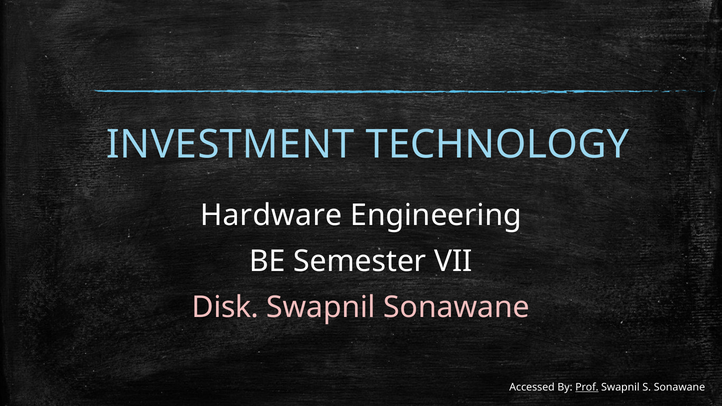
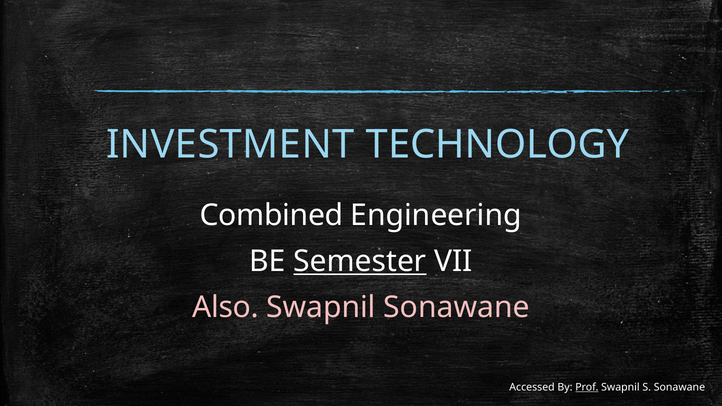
Hardware: Hardware -> Combined
Semester underline: none -> present
Disk: Disk -> Also
